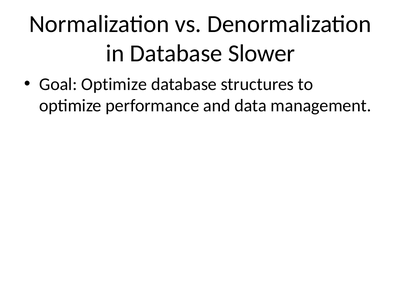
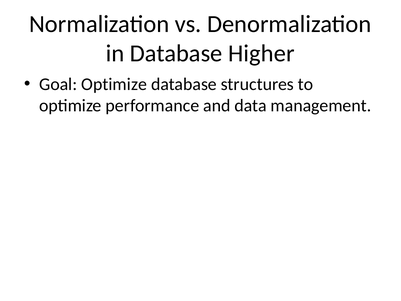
Slower: Slower -> Higher
